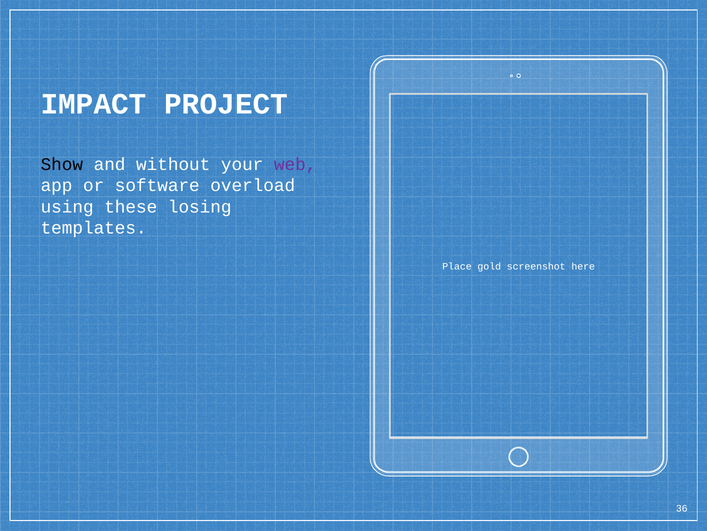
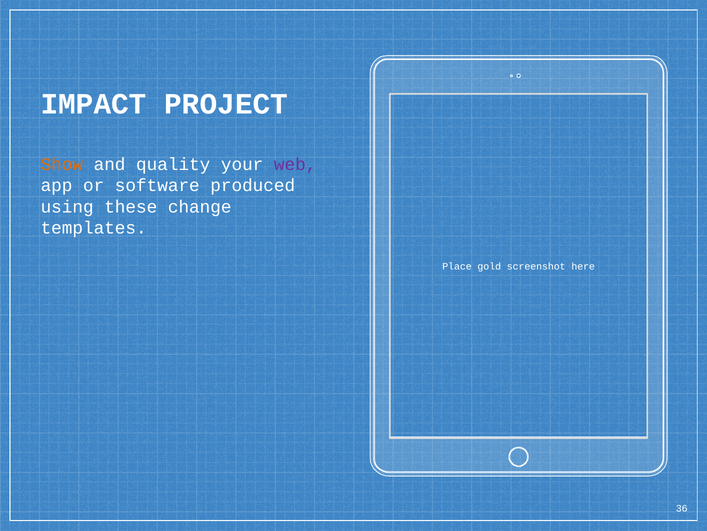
Show colour: black -> orange
without: without -> quality
overload: overload -> produced
losing: losing -> change
